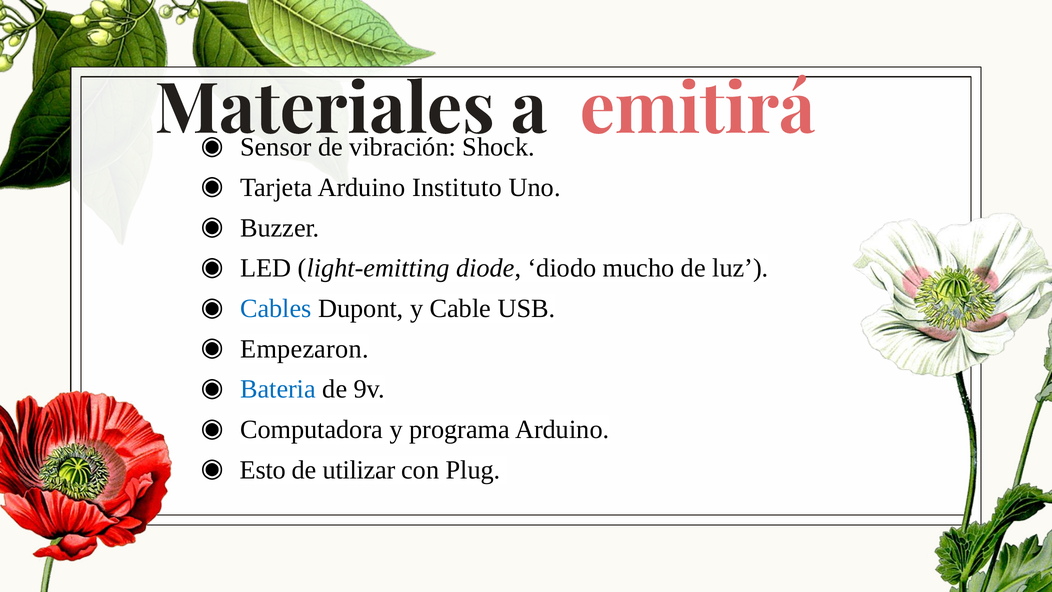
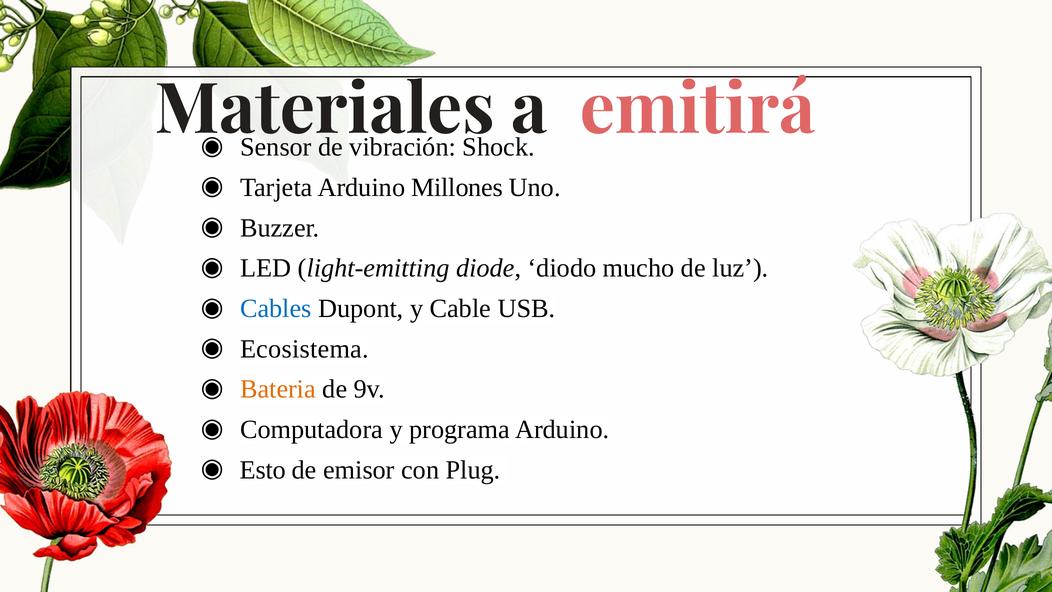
Instituto: Instituto -> Millones
Empezaron: Empezaron -> Ecosistema
Bateria colour: blue -> orange
utilizar: utilizar -> emisor
